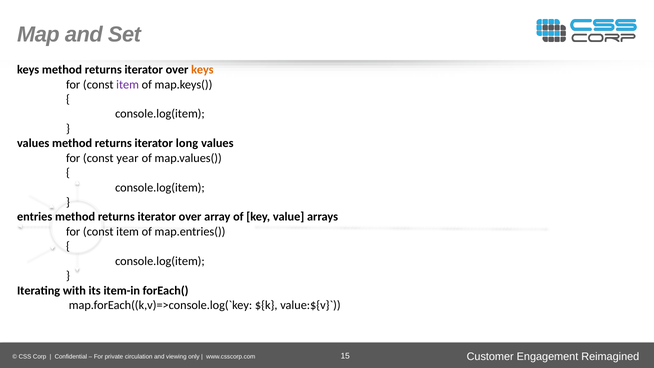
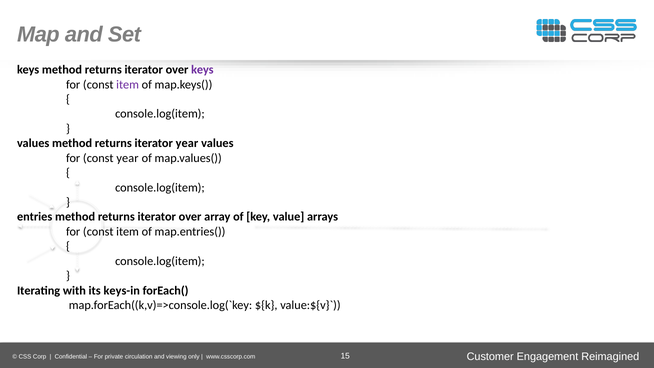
keys at (202, 70) colour: orange -> purple
iterator long: long -> year
item-in: item-in -> keys-in
